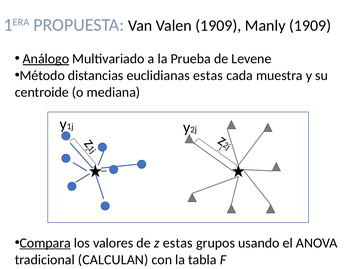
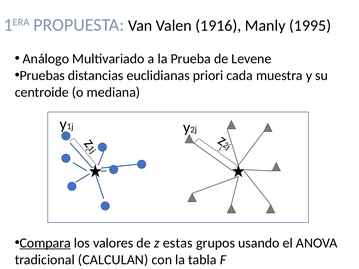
Valen 1909: 1909 -> 1916
Manly 1909: 1909 -> 1995
Análogo underline: present -> none
Método: Método -> Pruebas
euclidianas estas: estas -> priori
